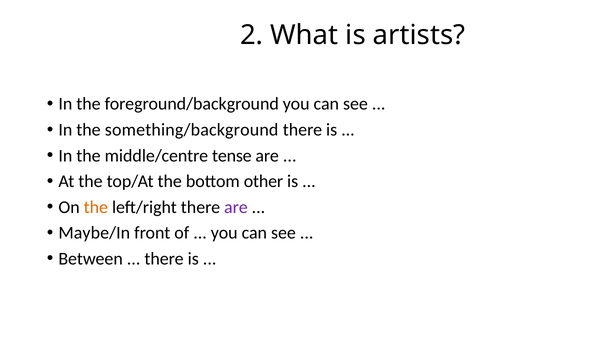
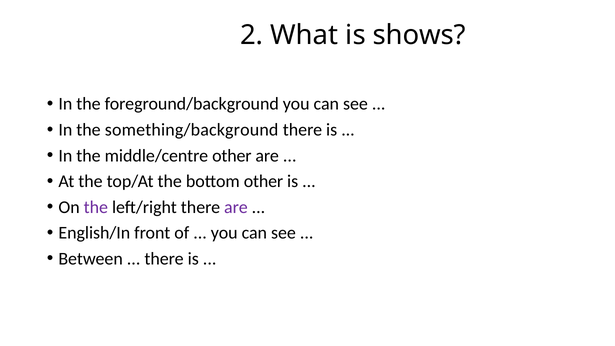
artists: artists -> shows
middle/centre tense: tense -> other
the at (96, 207) colour: orange -> purple
Maybe/In: Maybe/In -> English/In
